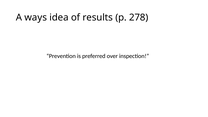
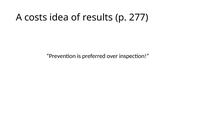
ways: ways -> costs
278: 278 -> 277
